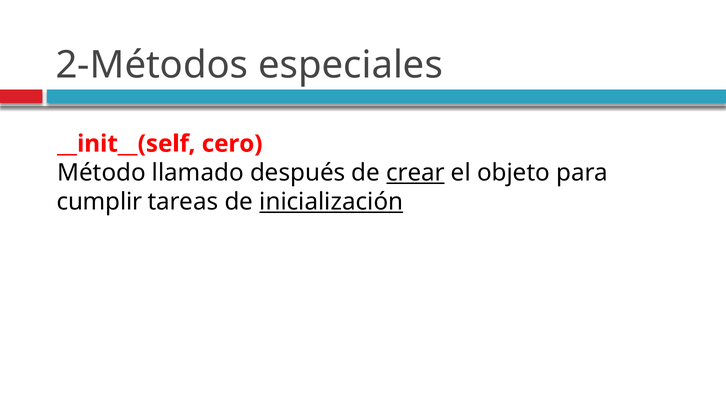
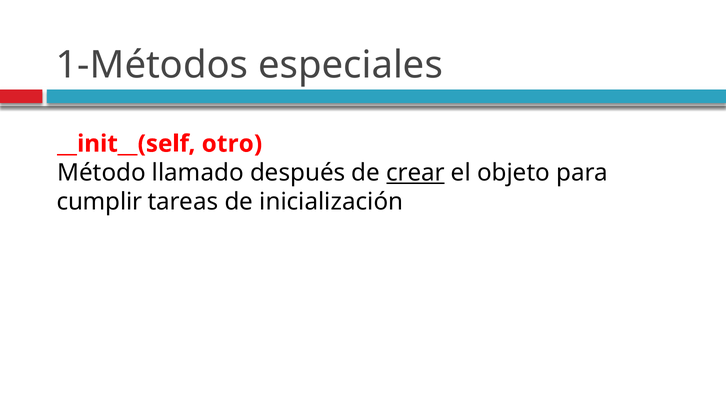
2-Métodos: 2-Métodos -> 1-Métodos
cero: cero -> otro
inicialización underline: present -> none
